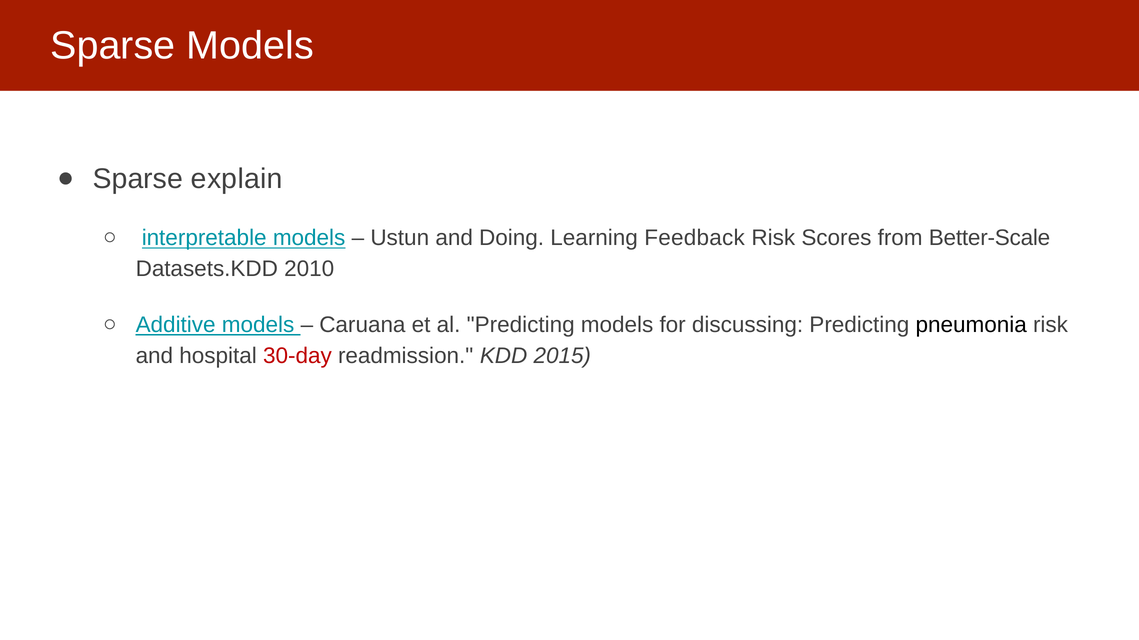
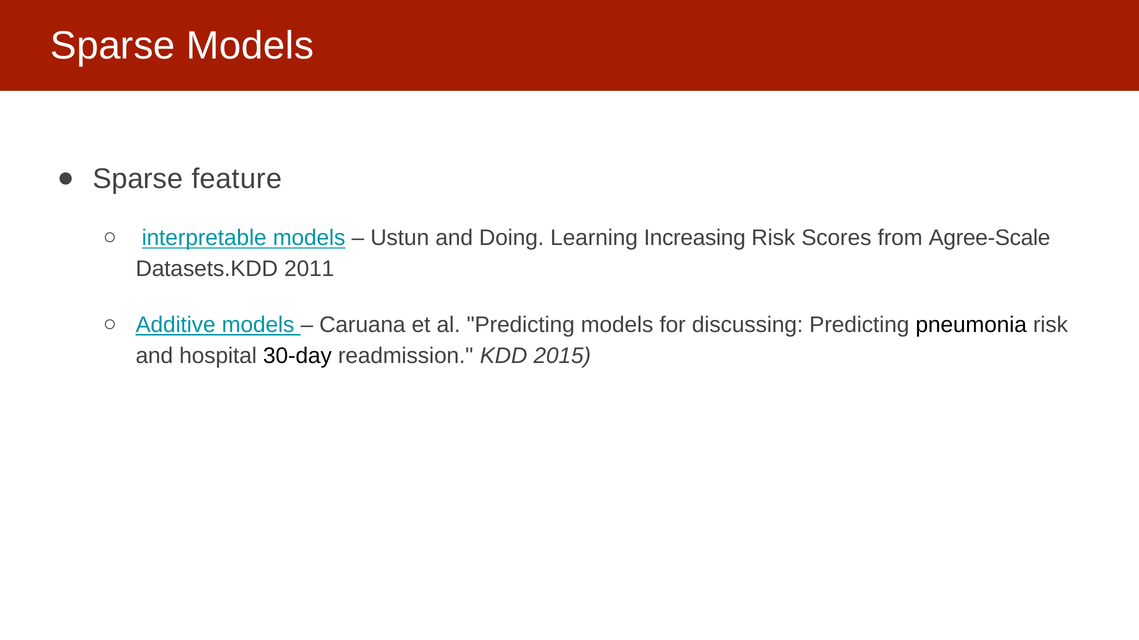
explain: explain -> feature
Feedback: Feedback -> Increasing
Better-Scale: Better-Scale -> Agree-Scale
2010: 2010 -> 2011
30-day colour: red -> black
